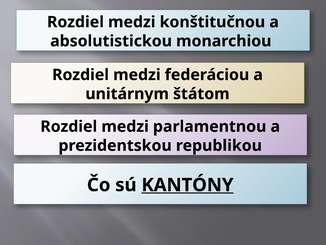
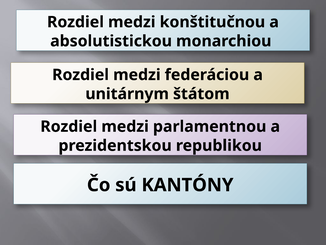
KANTÓNY underline: present -> none
